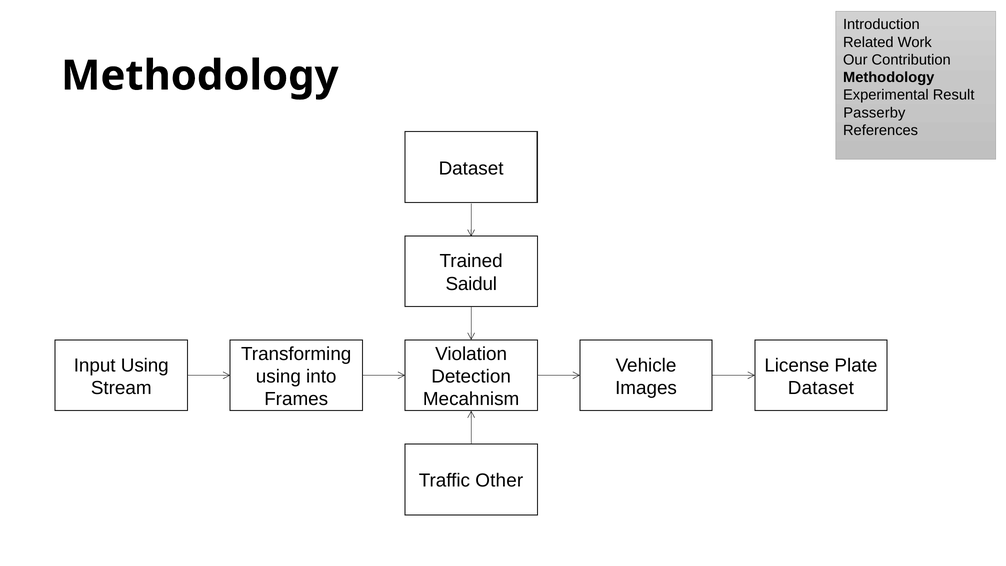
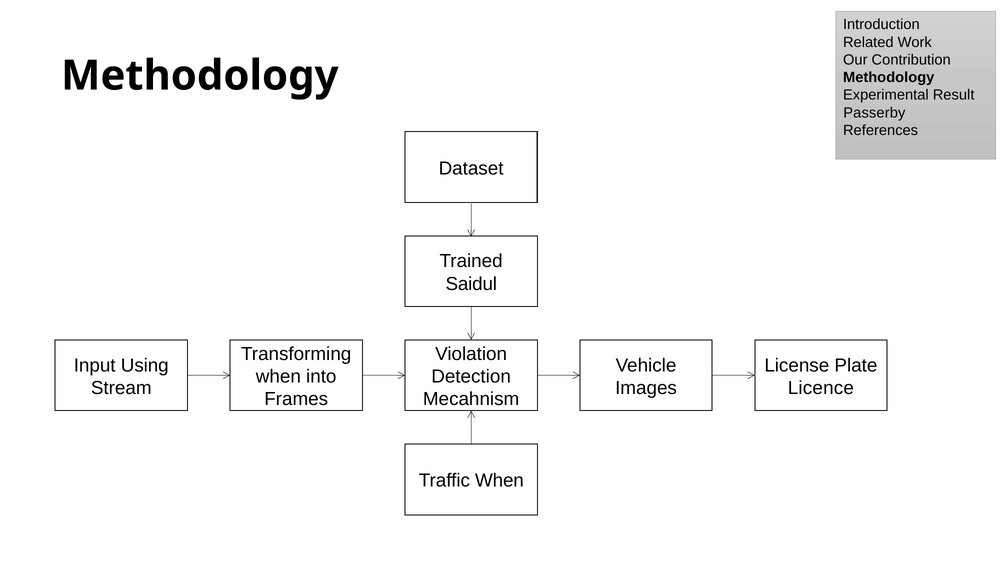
using at (278, 377): using -> when
Dataset at (821, 388): Dataset -> Licence
Traffic Other: Other -> When
